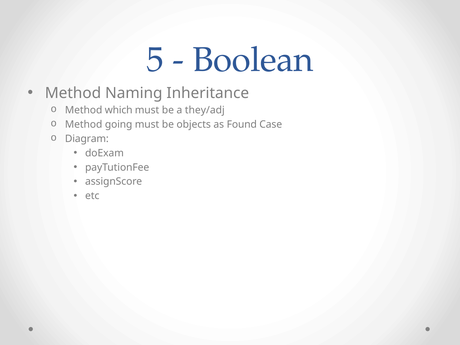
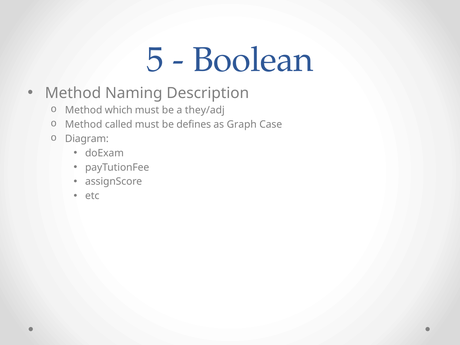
Inheritance: Inheritance -> Description
going: going -> called
objects: objects -> defines
Found: Found -> Graph
